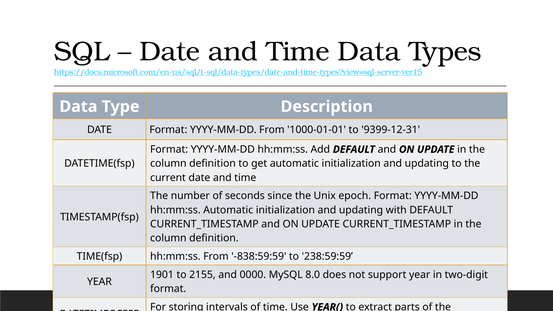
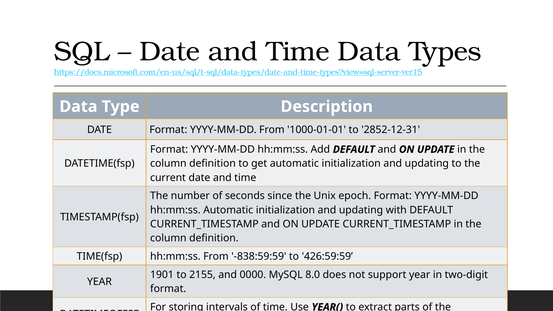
9399-12-31: 9399-12-31 -> 2852-12-31
238:59:59: 238:59:59 -> 426:59:59
